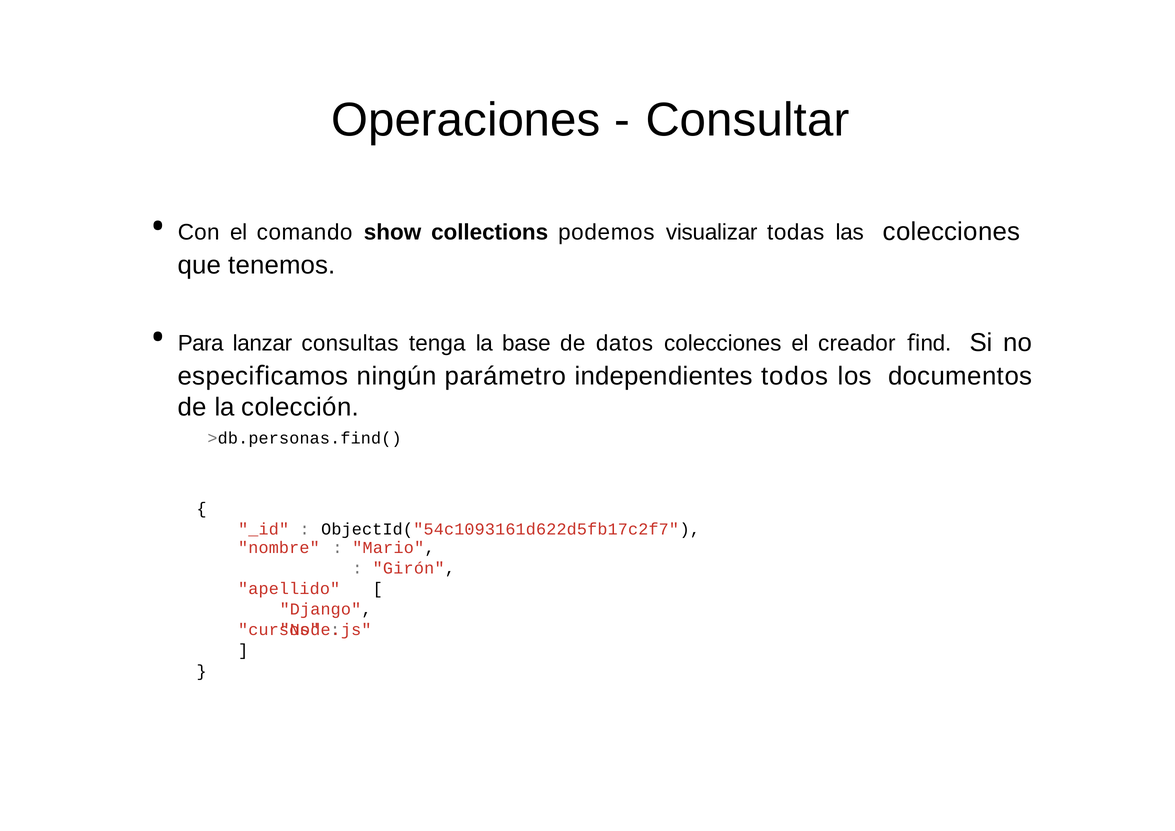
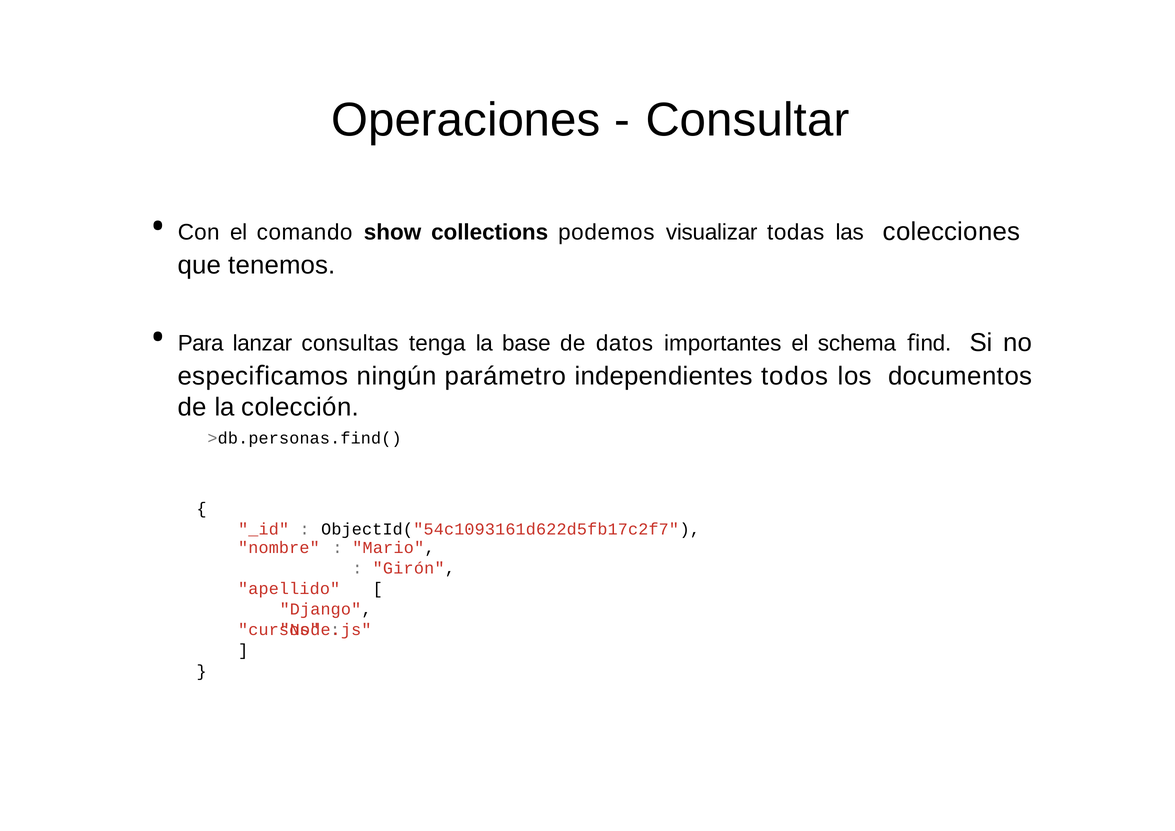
datos colecciones: colecciones -> importantes
creador: creador -> schema
